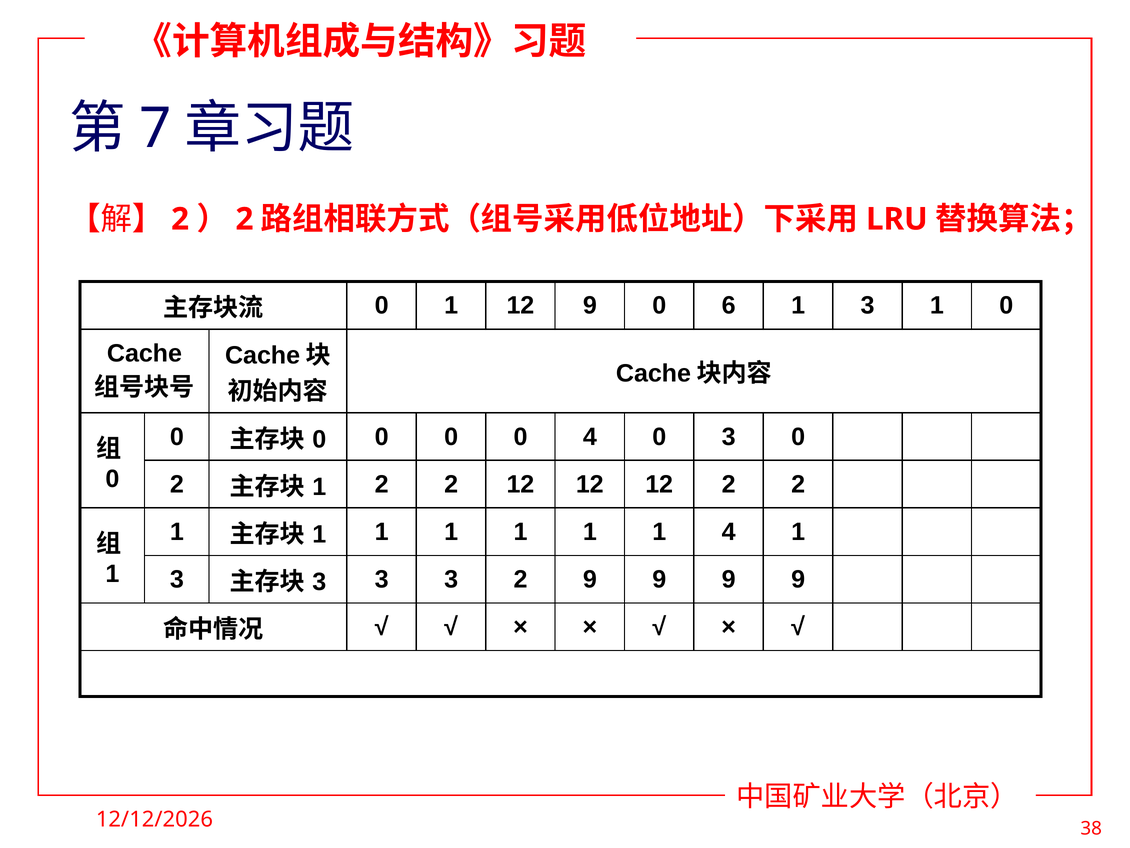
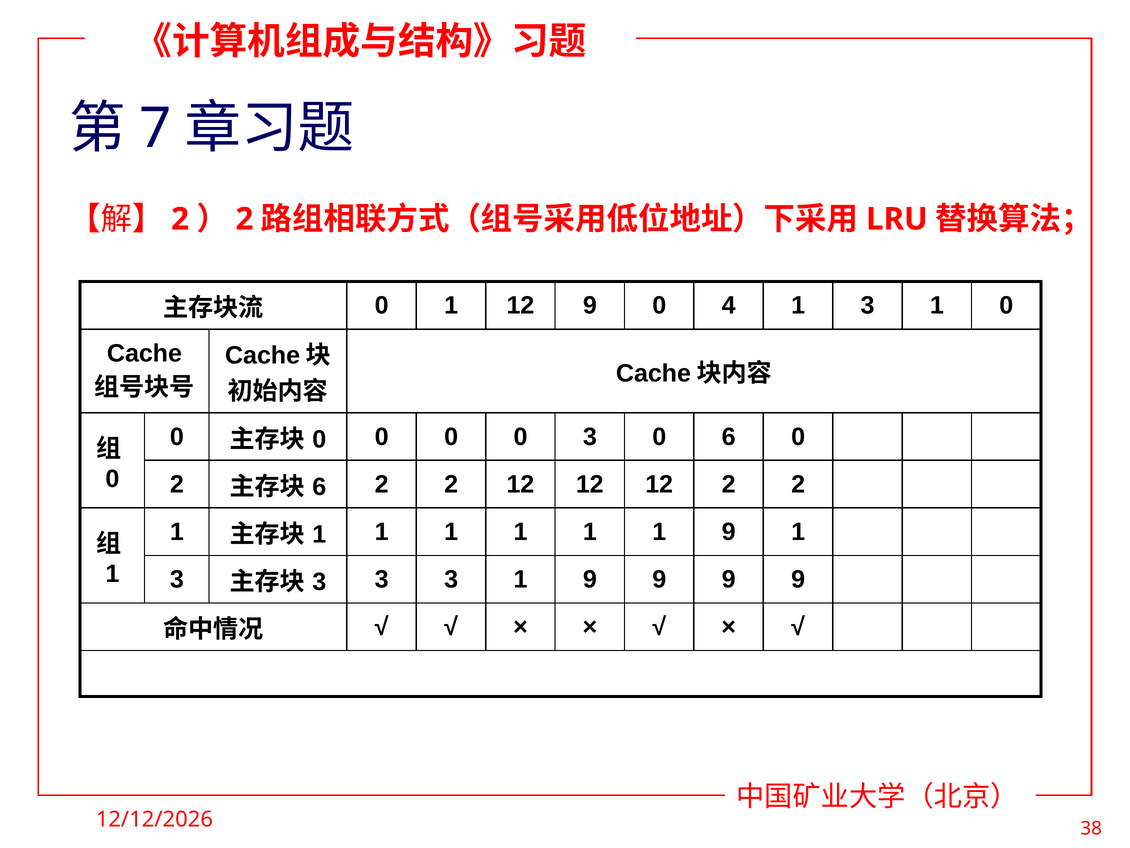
6: 6 -> 4
0 4: 4 -> 3
0 3: 3 -> 6
1 at (319, 486): 1 -> 6
1 1 4: 4 -> 9
3 3 2: 2 -> 1
